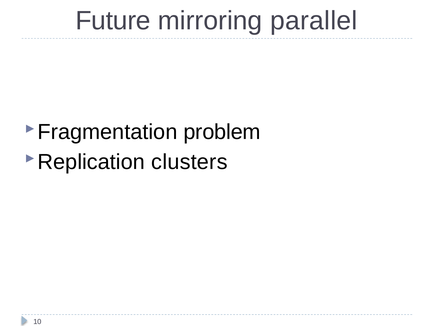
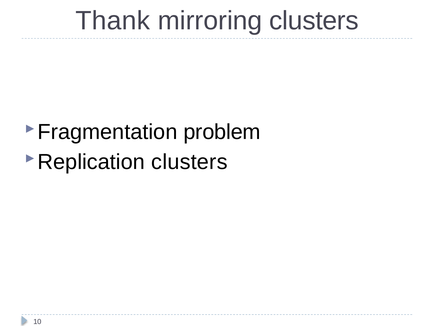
Future: Future -> Thank
mirroring parallel: parallel -> clusters
